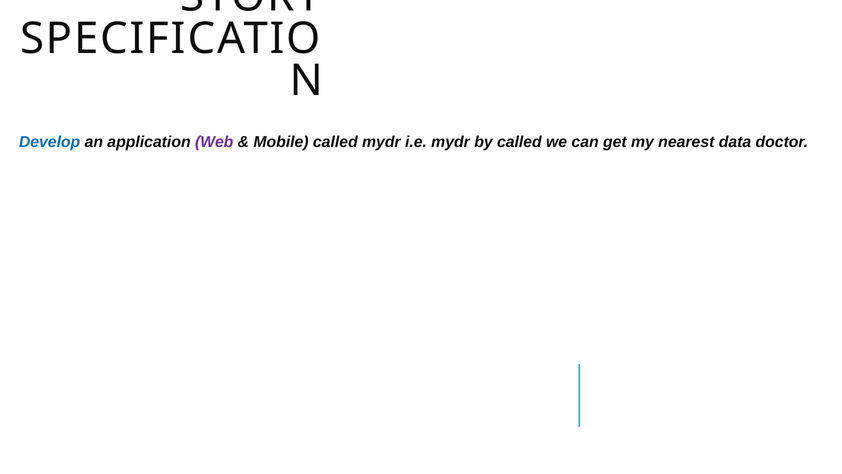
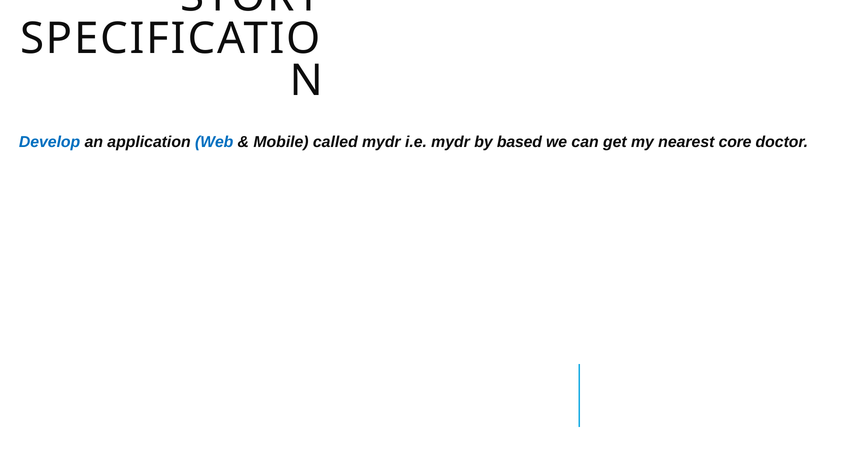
Web colour: purple -> blue
by called: called -> based
data: data -> core
